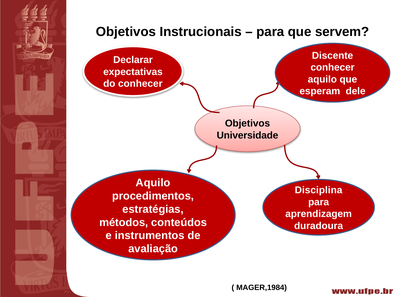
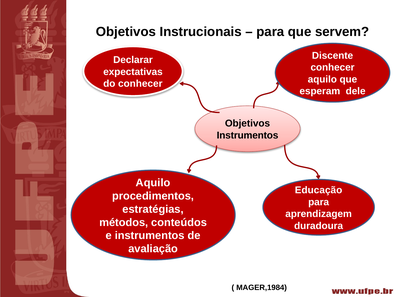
Universidade at (247, 135): Universidade -> Instrumentos
Disciplina: Disciplina -> Educação
